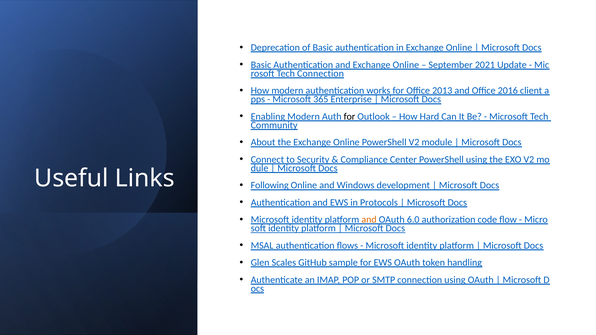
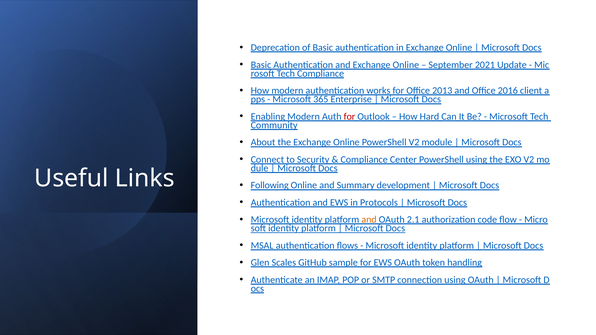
Tech Connection: Connection -> Compliance
for at (349, 117) colour: black -> red
Windows: Windows -> Summary
6.0: 6.0 -> 2.1
